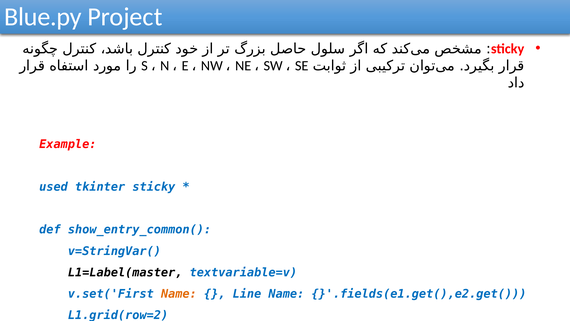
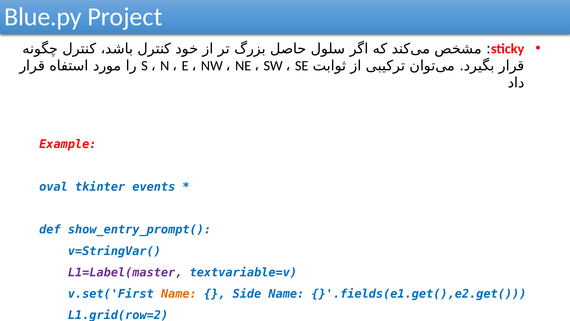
used: used -> oval
tkinter sticky: sticky -> events
show_entry_common(: show_entry_common( -> show_entry_prompt(
L1=Label(master colour: black -> purple
Line: Line -> Side
